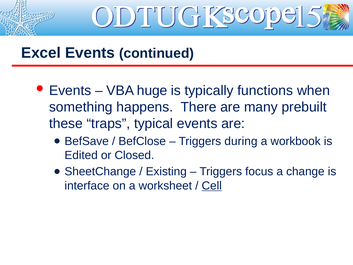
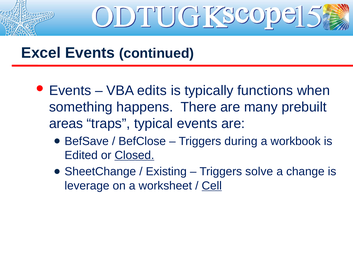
huge: huge -> edits
these: these -> areas
Closed underline: none -> present
focus: focus -> solve
interface: interface -> leverage
